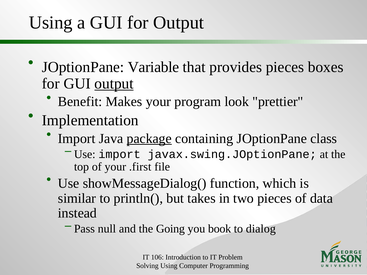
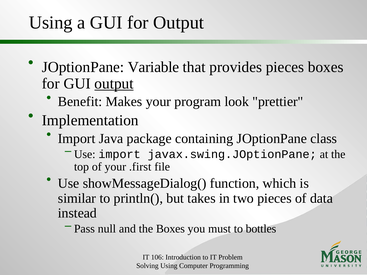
package underline: present -> none
the Going: Going -> Boxes
book: book -> must
dialog: dialog -> bottles
